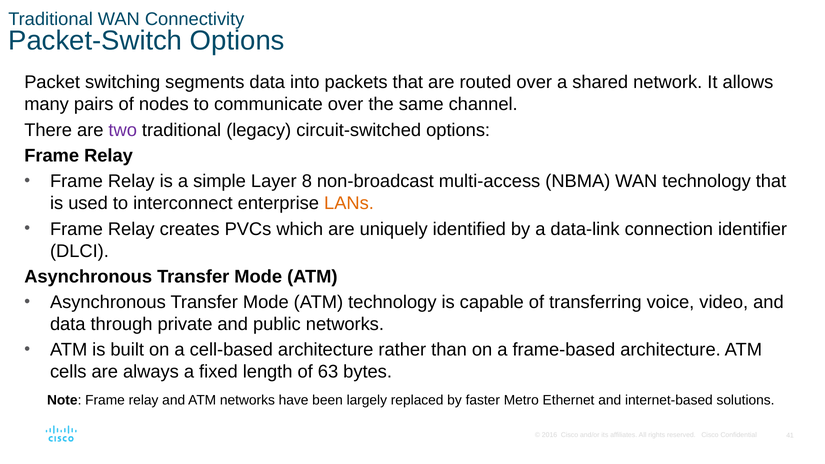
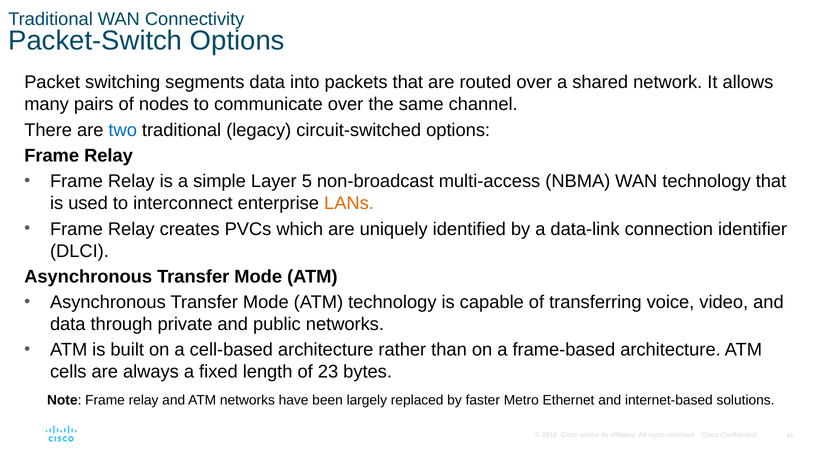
two colour: purple -> blue
8: 8 -> 5
63: 63 -> 23
